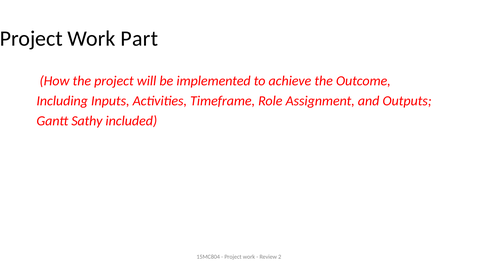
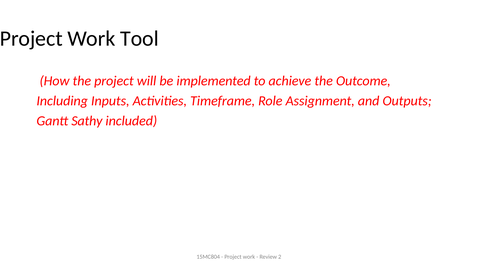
Part: Part -> Tool
